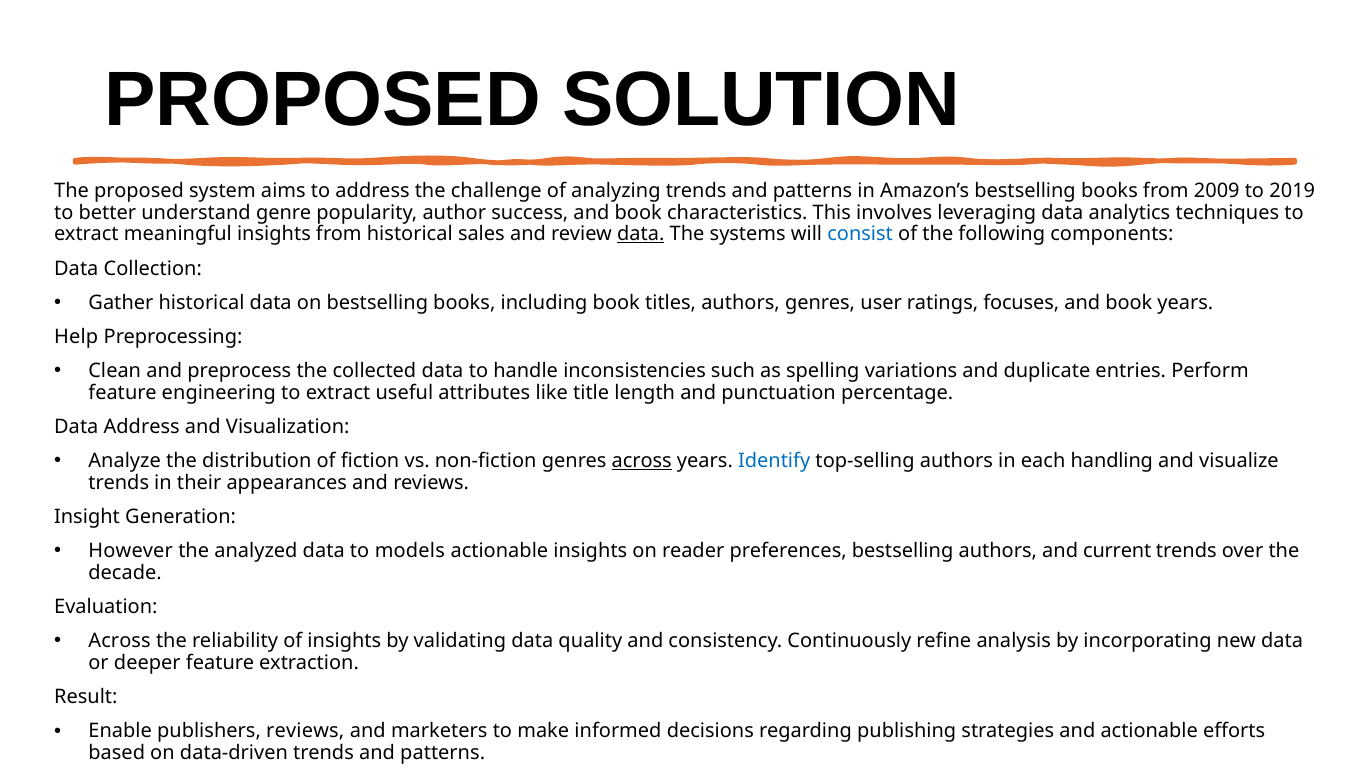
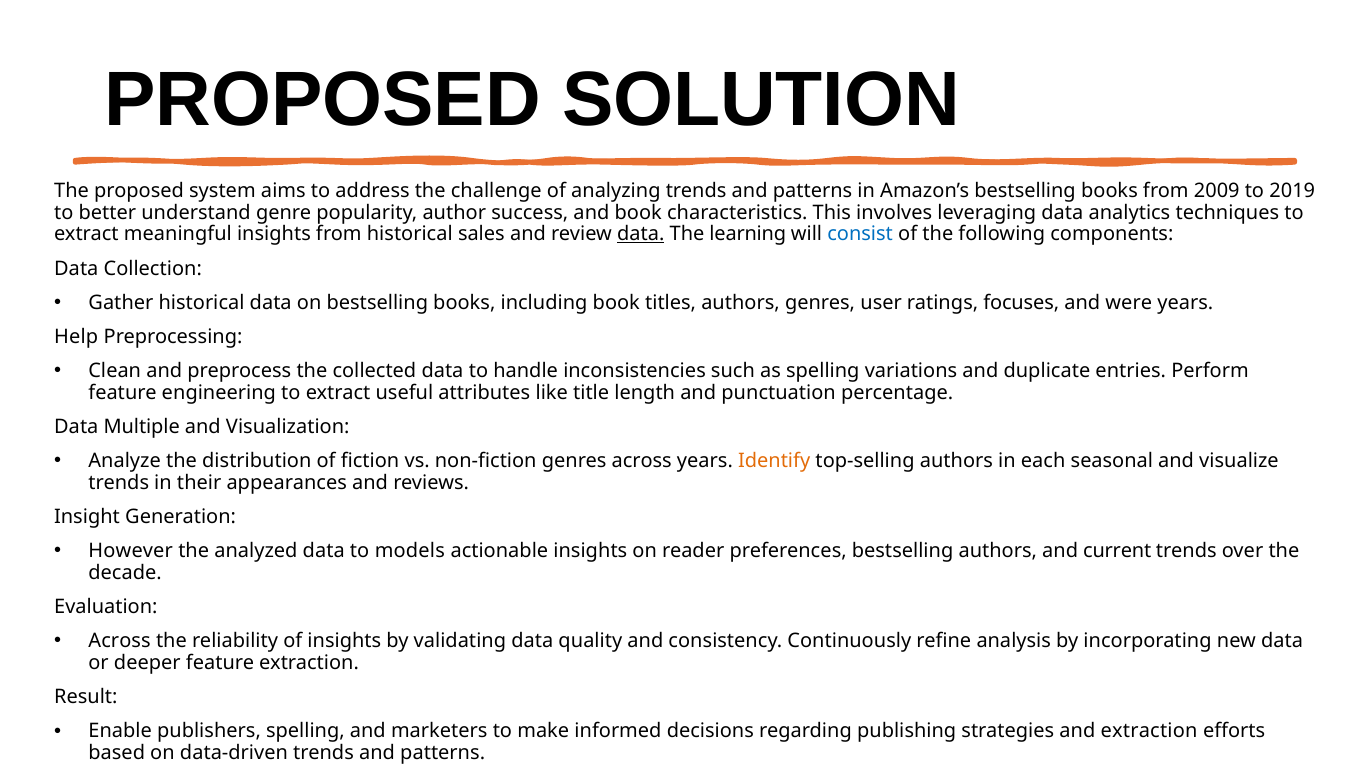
systems: systems -> learning
book at (1129, 303): book -> were
Data Address: Address -> Multiple
across at (642, 461) underline: present -> none
Identify colour: blue -> orange
handling: handling -> seasonal
publishers reviews: reviews -> spelling
and actionable: actionable -> extraction
